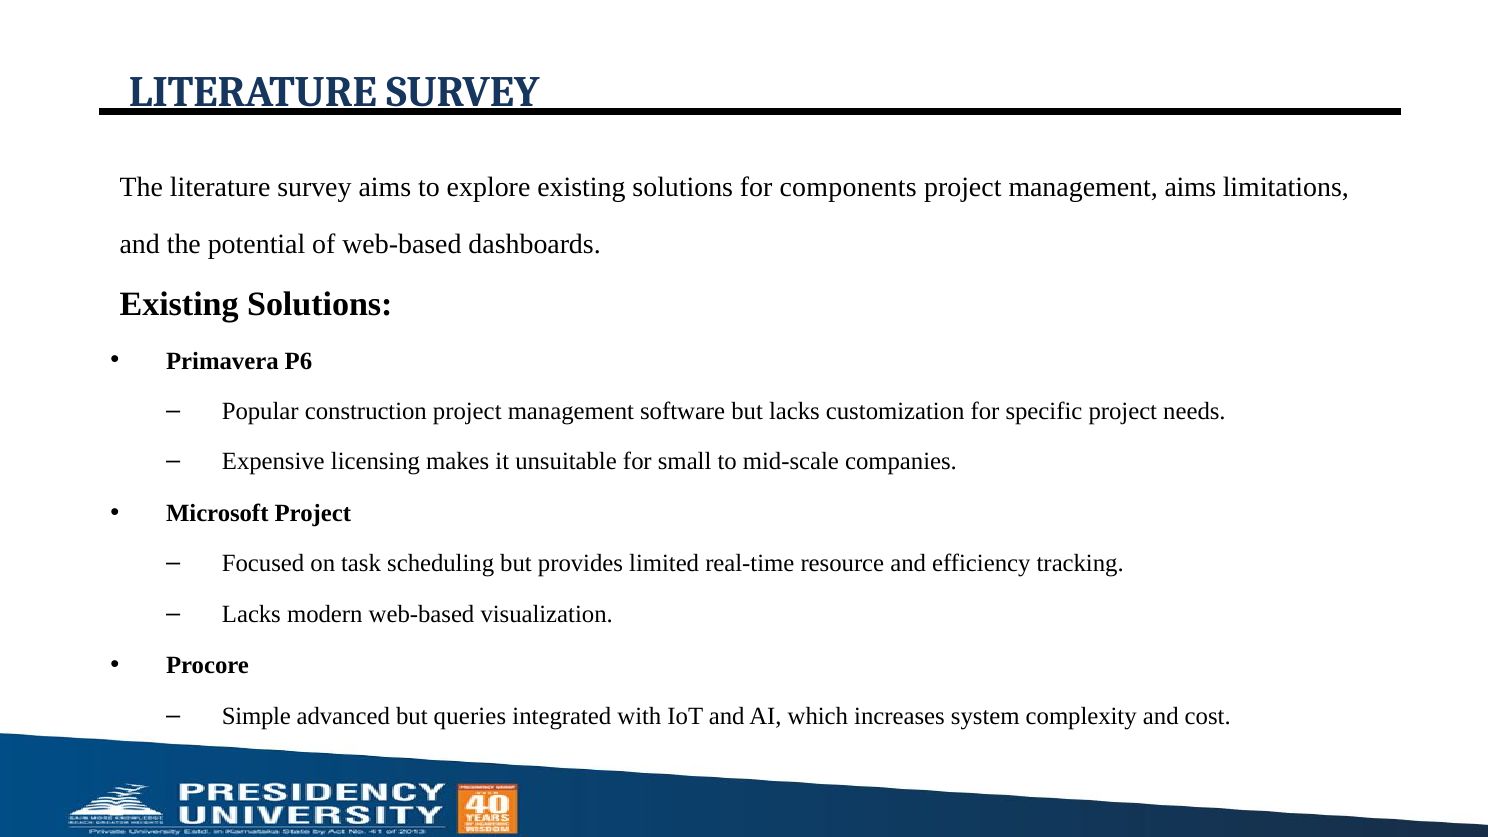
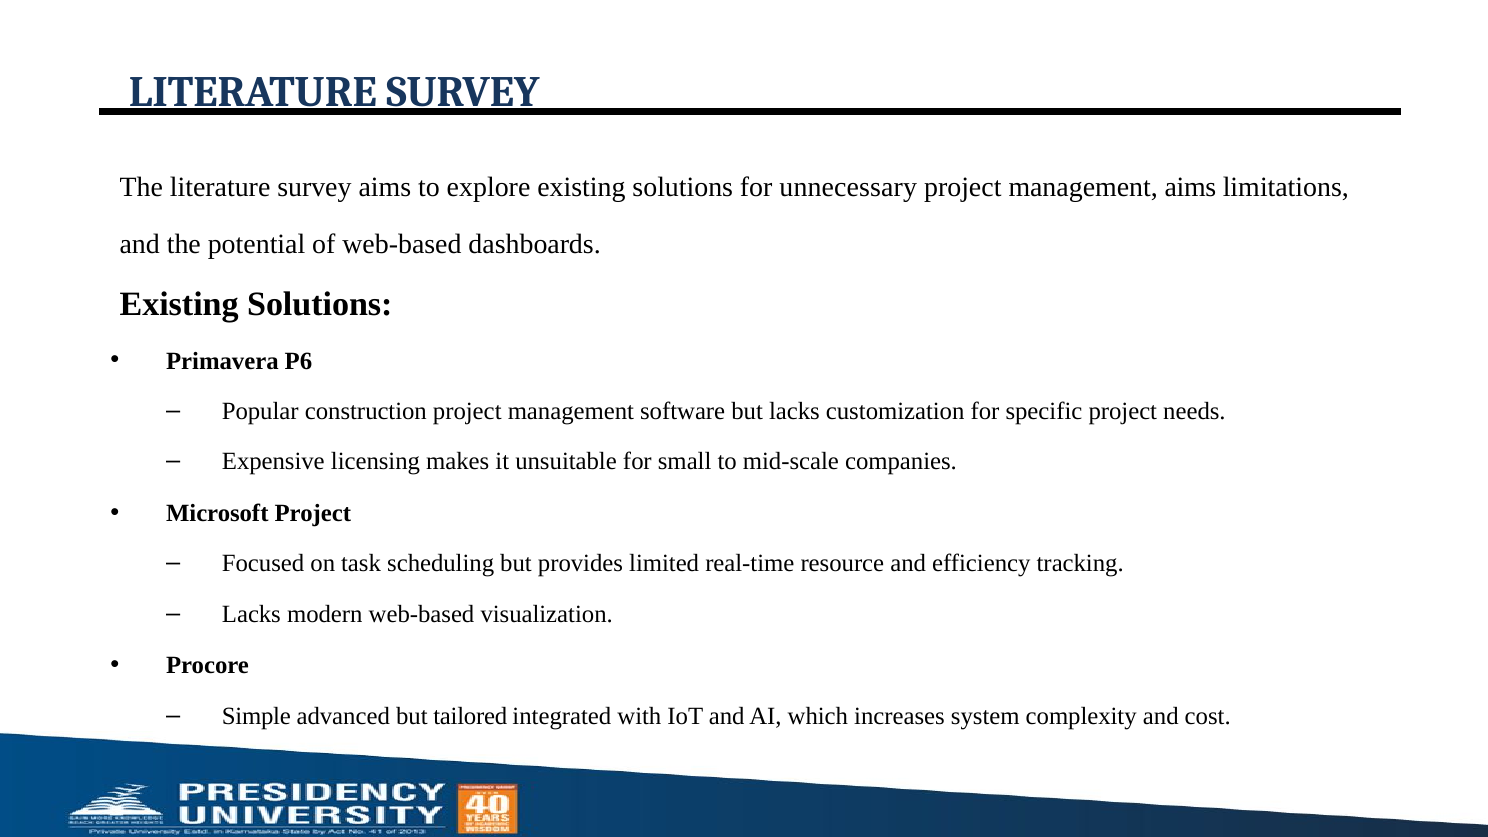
components: components -> unnecessary
queries: queries -> tailored
